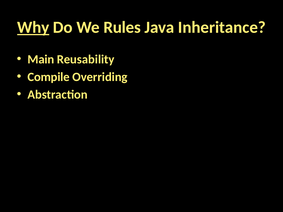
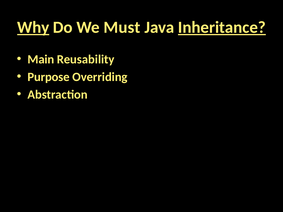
Rules: Rules -> Must
Inheritance underline: none -> present
Compile: Compile -> Purpose
